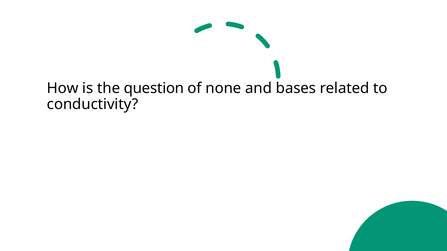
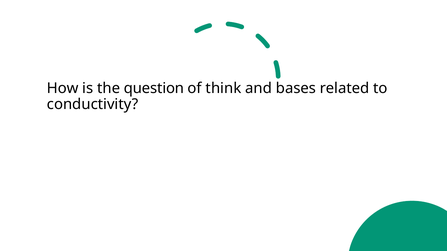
none: none -> think
